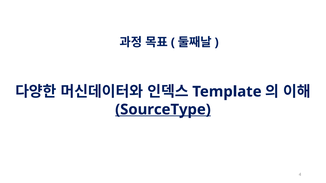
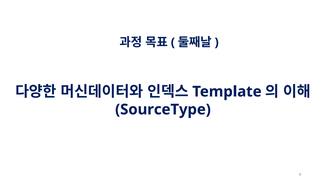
SourceType underline: present -> none
